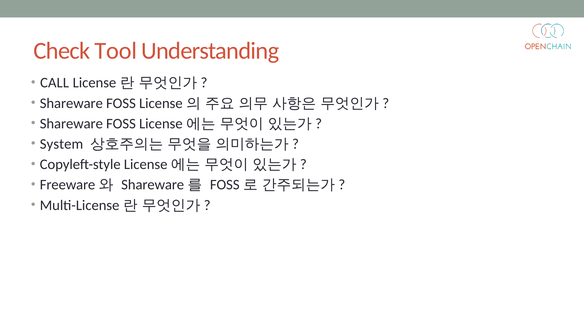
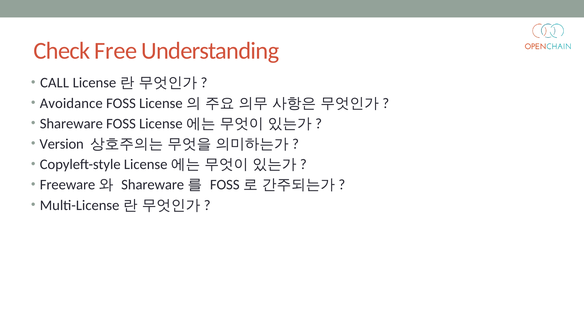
Tool: Tool -> Free
Shareware at (71, 103): Shareware -> Avoidance
System: System -> Version
